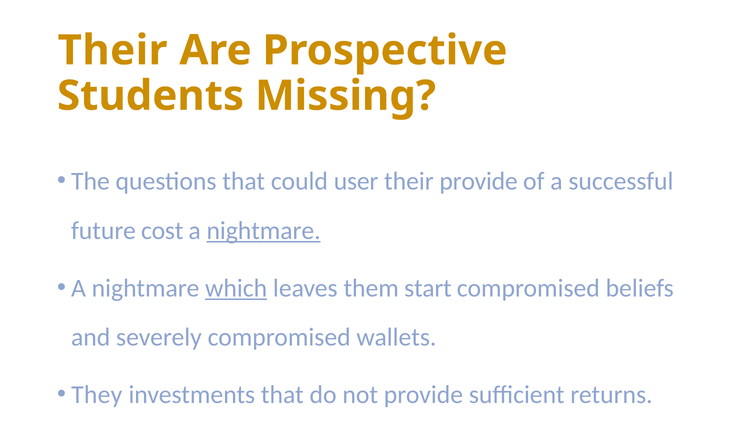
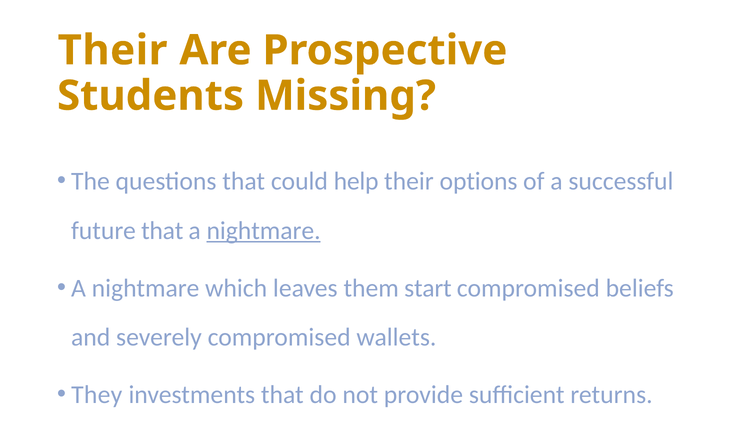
user: user -> help
their provide: provide -> options
future cost: cost -> that
which underline: present -> none
